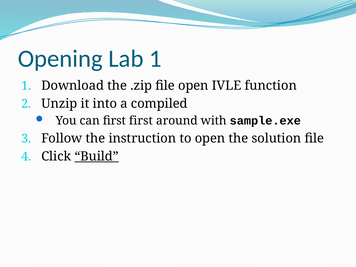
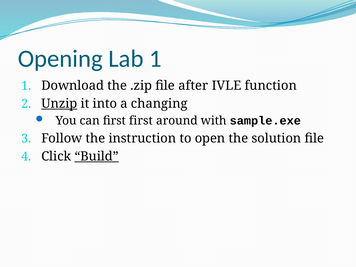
file open: open -> after
Unzip underline: none -> present
compiled: compiled -> changing
